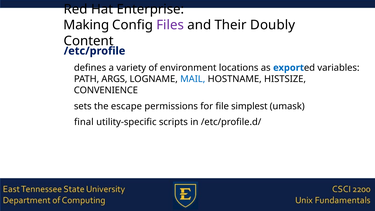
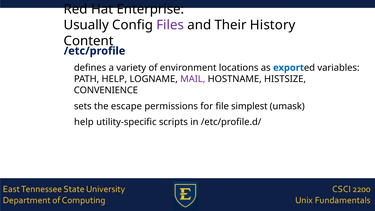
Making: Making -> Usually
Doubly: Doubly -> History
PATH ARGS: ARGS -> HELP
MAIL colour: blue -> purple
final at (84, 122): final -> help
